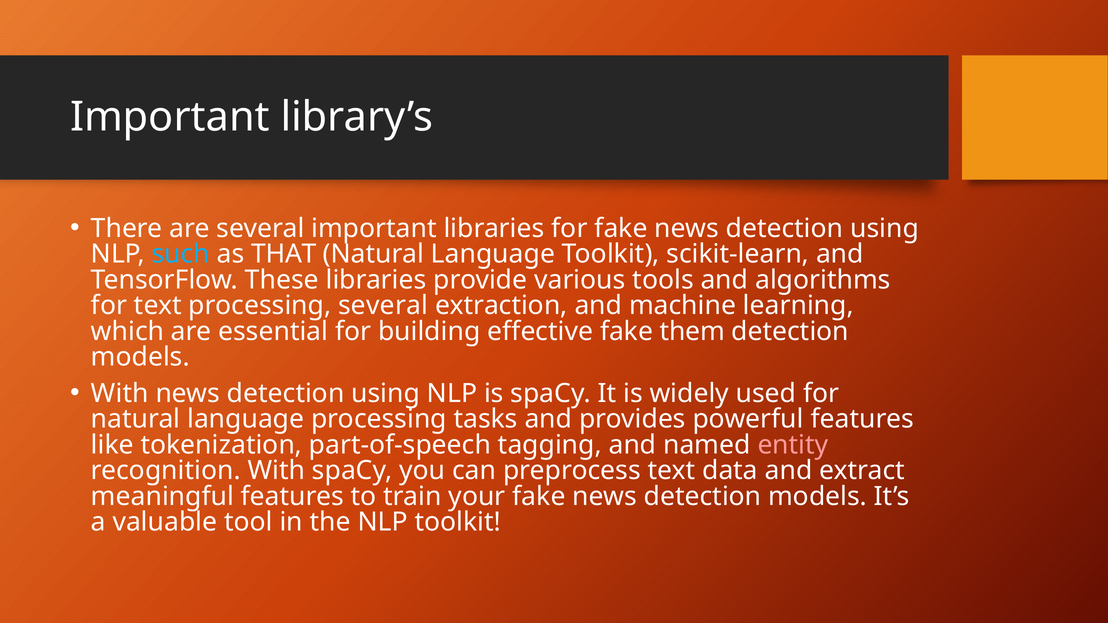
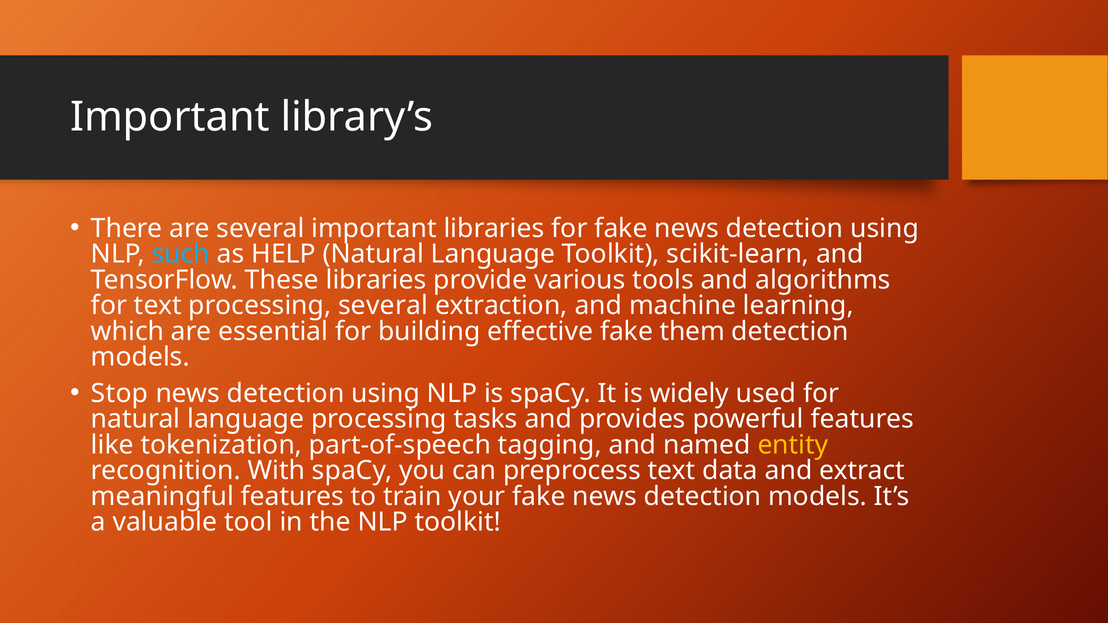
THAT: THAT -> HELP
With at (120, 393): With -> Stop
entity colour: pink -> yellow
